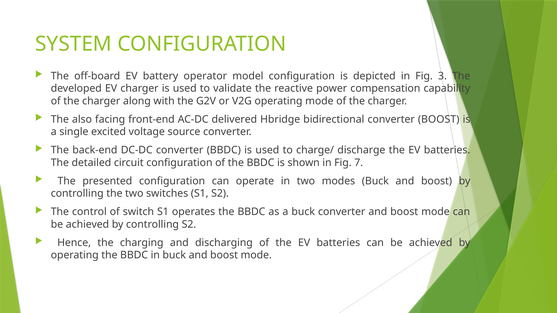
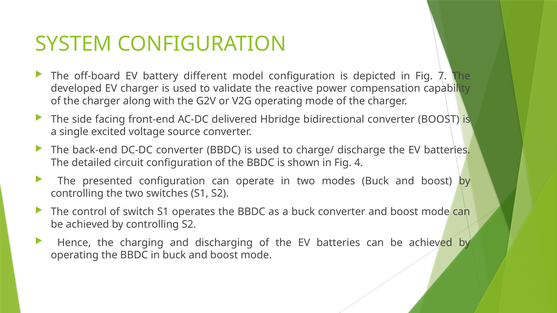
operator: operator -> different
3: 3 -> 7
also: also -> side
7: 7 -> 4
